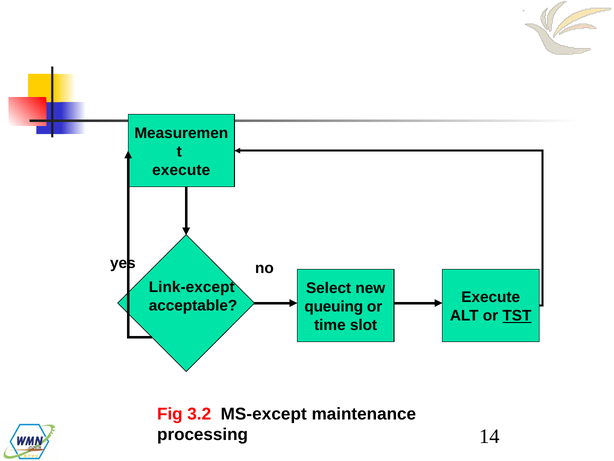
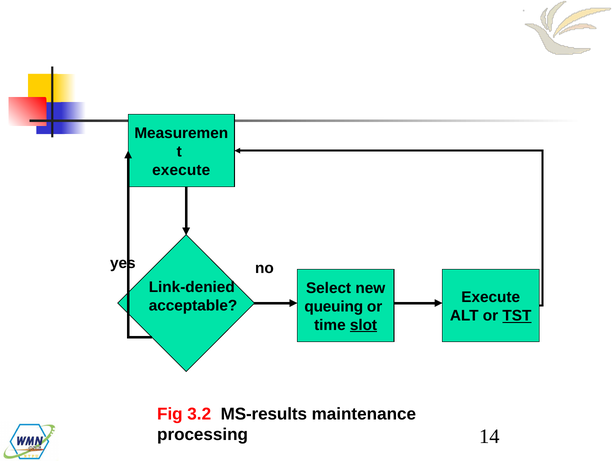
Link-except: Link-except -> Link-denied
slot underline: none -> present
MS-except: MS-except -> MS-results
